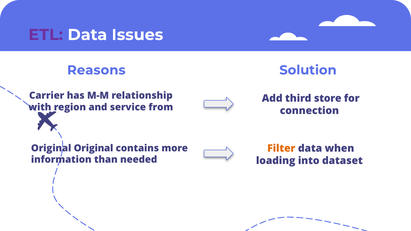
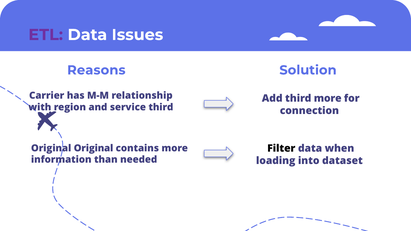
third store: store -> more
service from: from -> third
Filter colour: orange -> black
